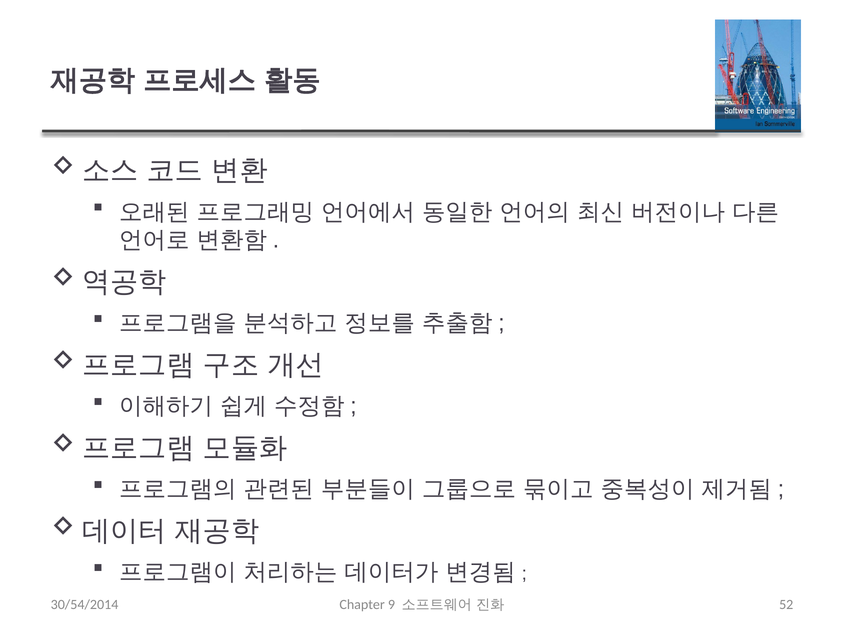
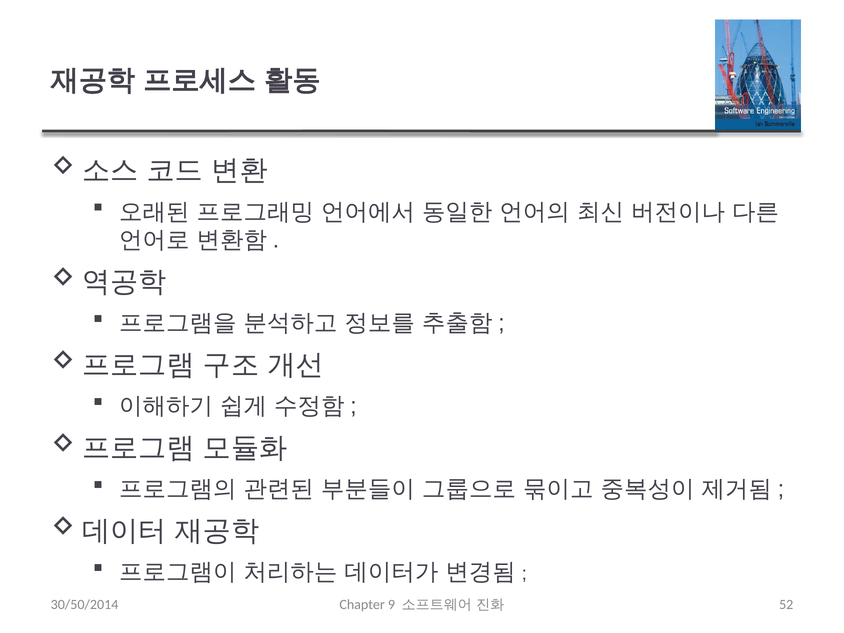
30/54/2014: 30/54/2014 -> 30/50/2014
